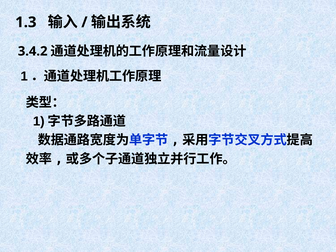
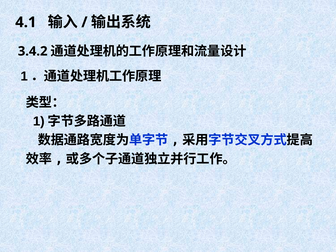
1.3: 1.3 -> 4.1
